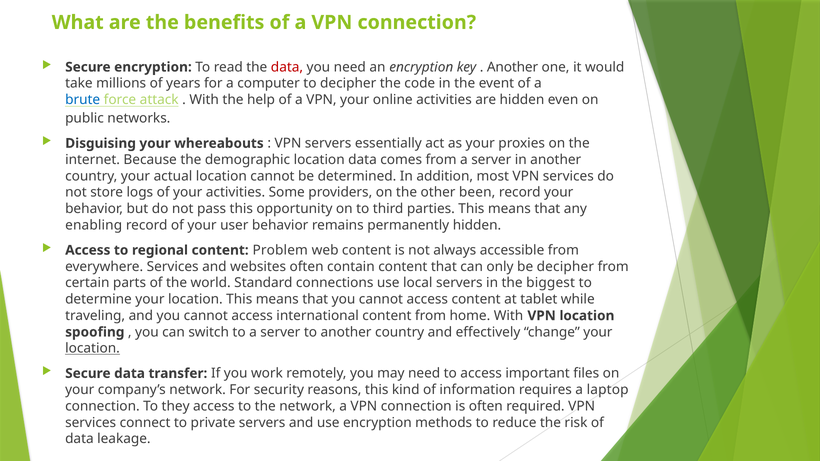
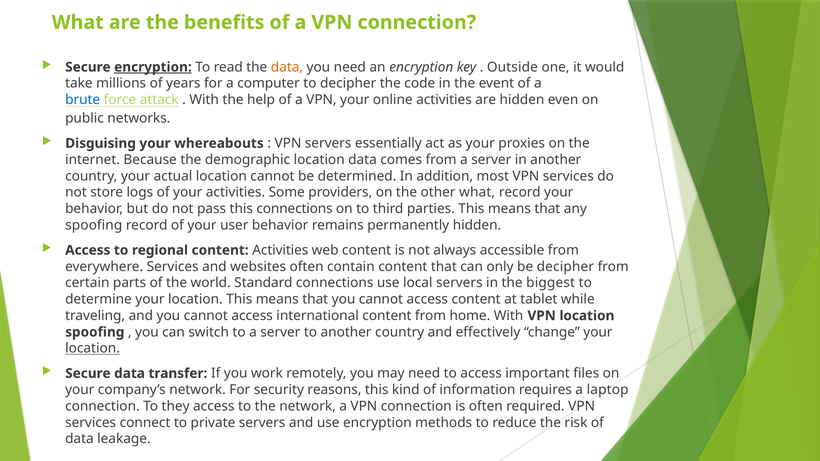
encryption at (153, 67) underline: none -> present
data at (287, 67) colour: red -> orange
Another at (513, 67): Another -> Outside
other been: been -> what
this opportunity: opportunity -> connections
enabling at (94, 225): enabling -> spoofing
content Problem: Problem -> Activities
